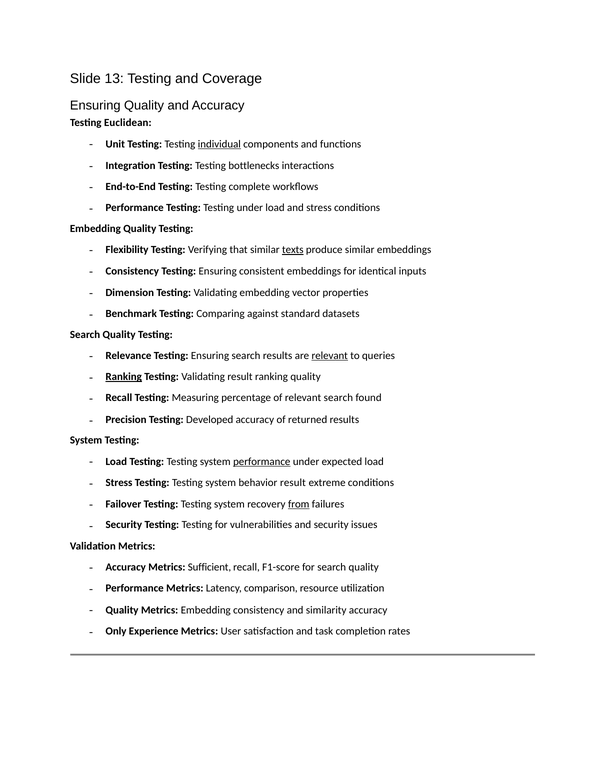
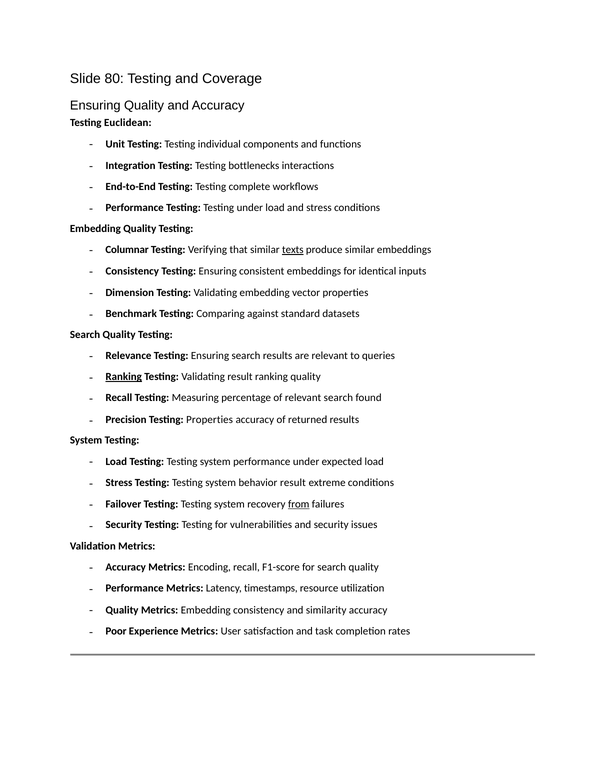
13: 13 -> 80
individual underline: present -> none
Flexibility: Flexibility -> Columnar
relevant at (330, 356) underline: present -> none
Testing Developed: Developed -> Properties
performance at (262, 462) underline: present -> none
Sufficient: Sufficient -> Encoding
comparison: comparison -> timestamps
Only: Only -> Poor
